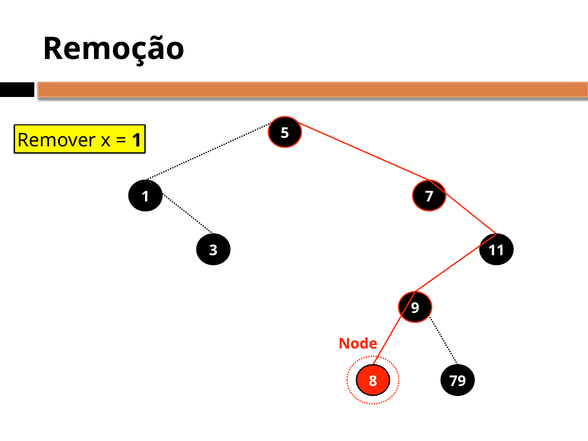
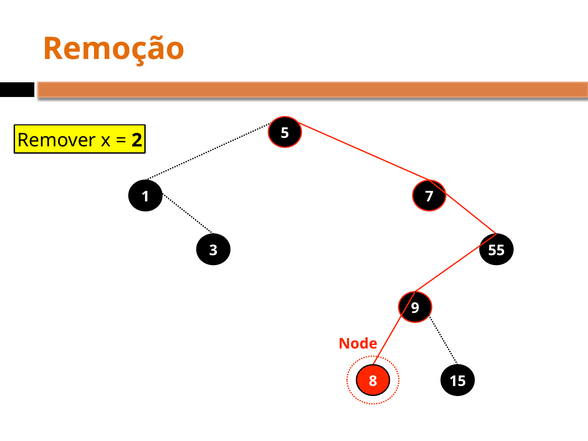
Remoção colour: black -> orange
1 at (137, 140): 1 -> 2
11: 11 -> 55
79: 79 -> 15
